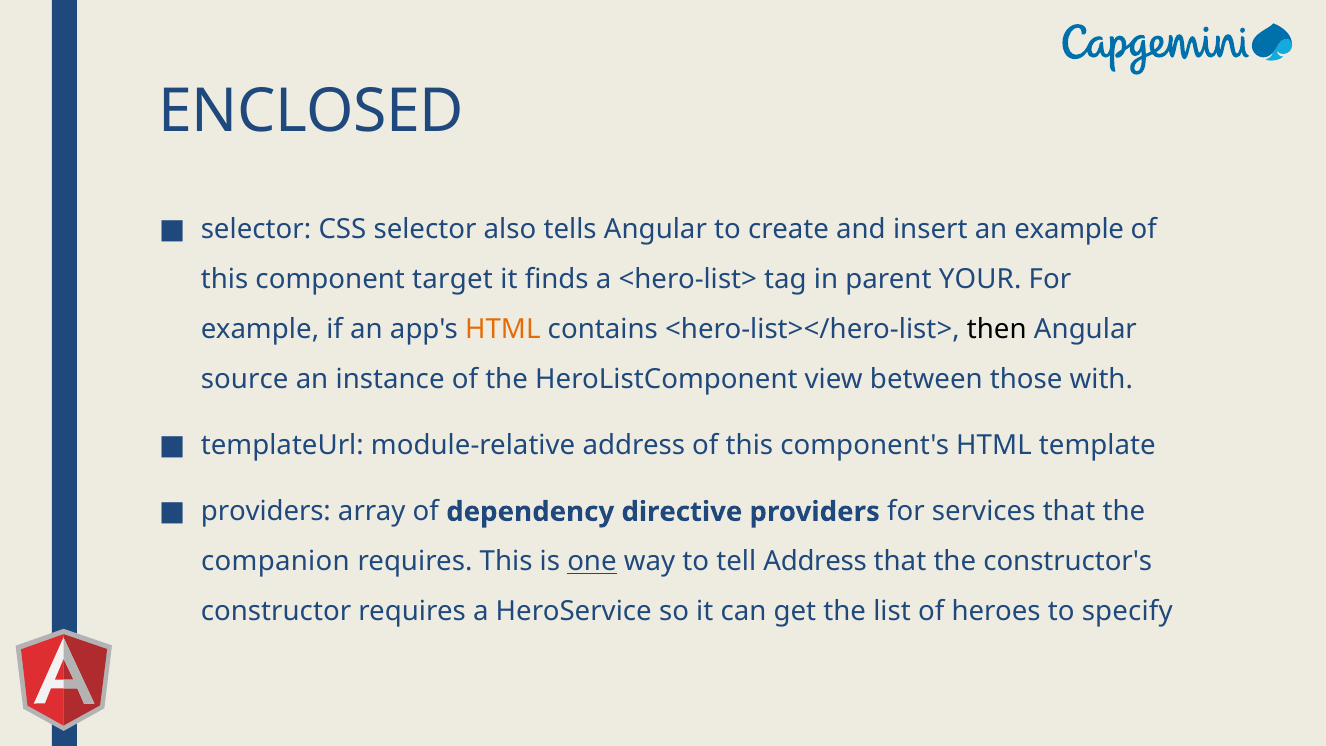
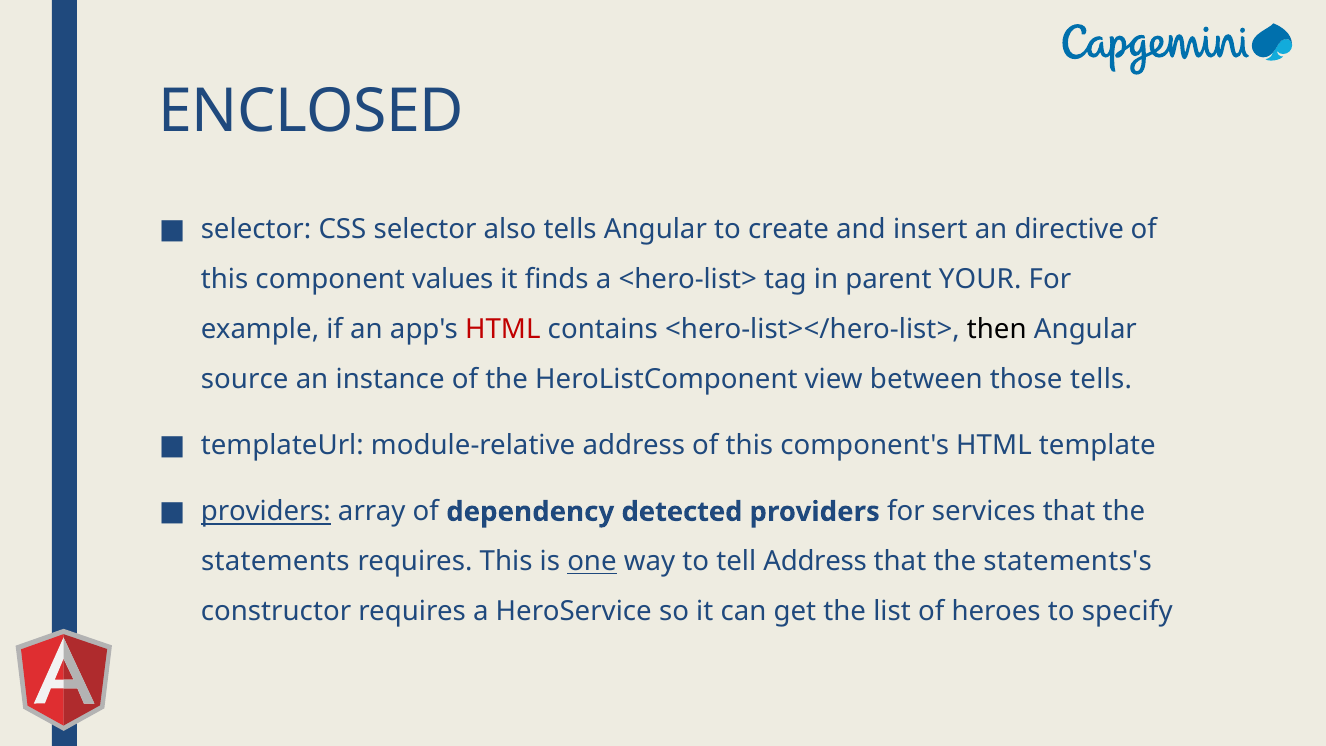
an example: example -> directive
target: target -> values
HTML at (503, 329) colour: orange -> red
those with: with -> tells
providers at (266, 512) underline: none -> present
directive: directive -> detected
companion: companion -> statements
constructor's: constructor's -> statements's
